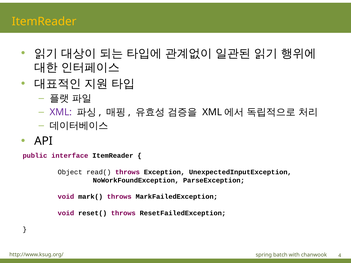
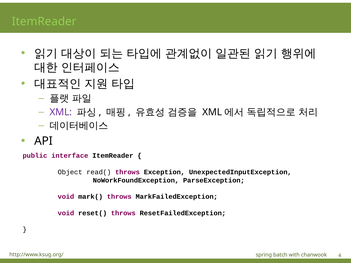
ItemReader at (44, 22) colour: yellow -> light green
